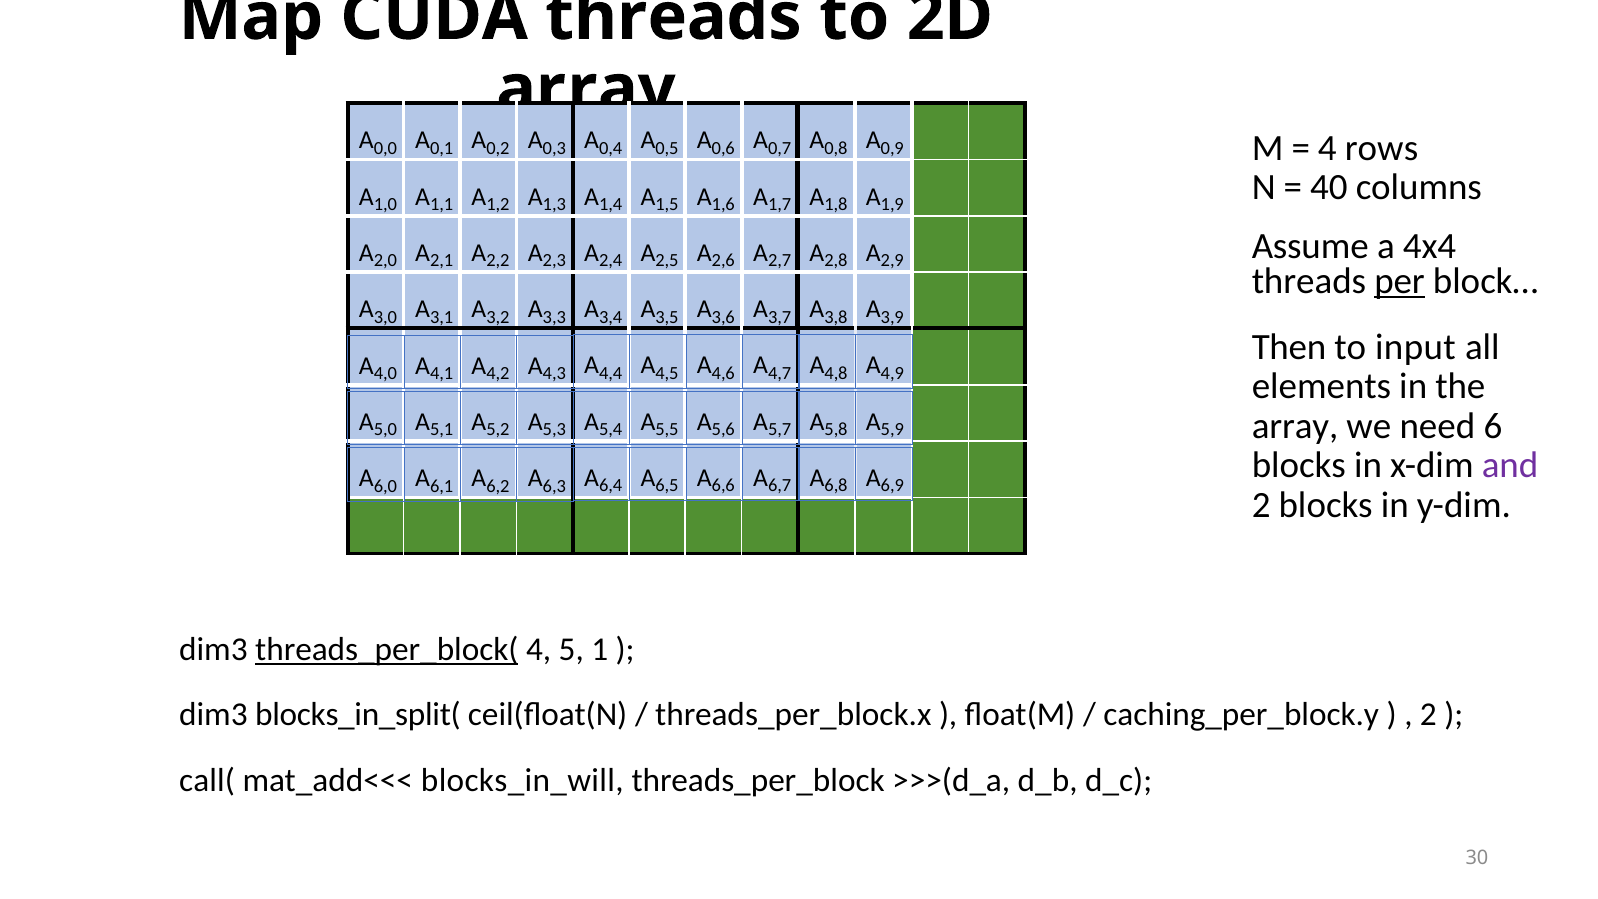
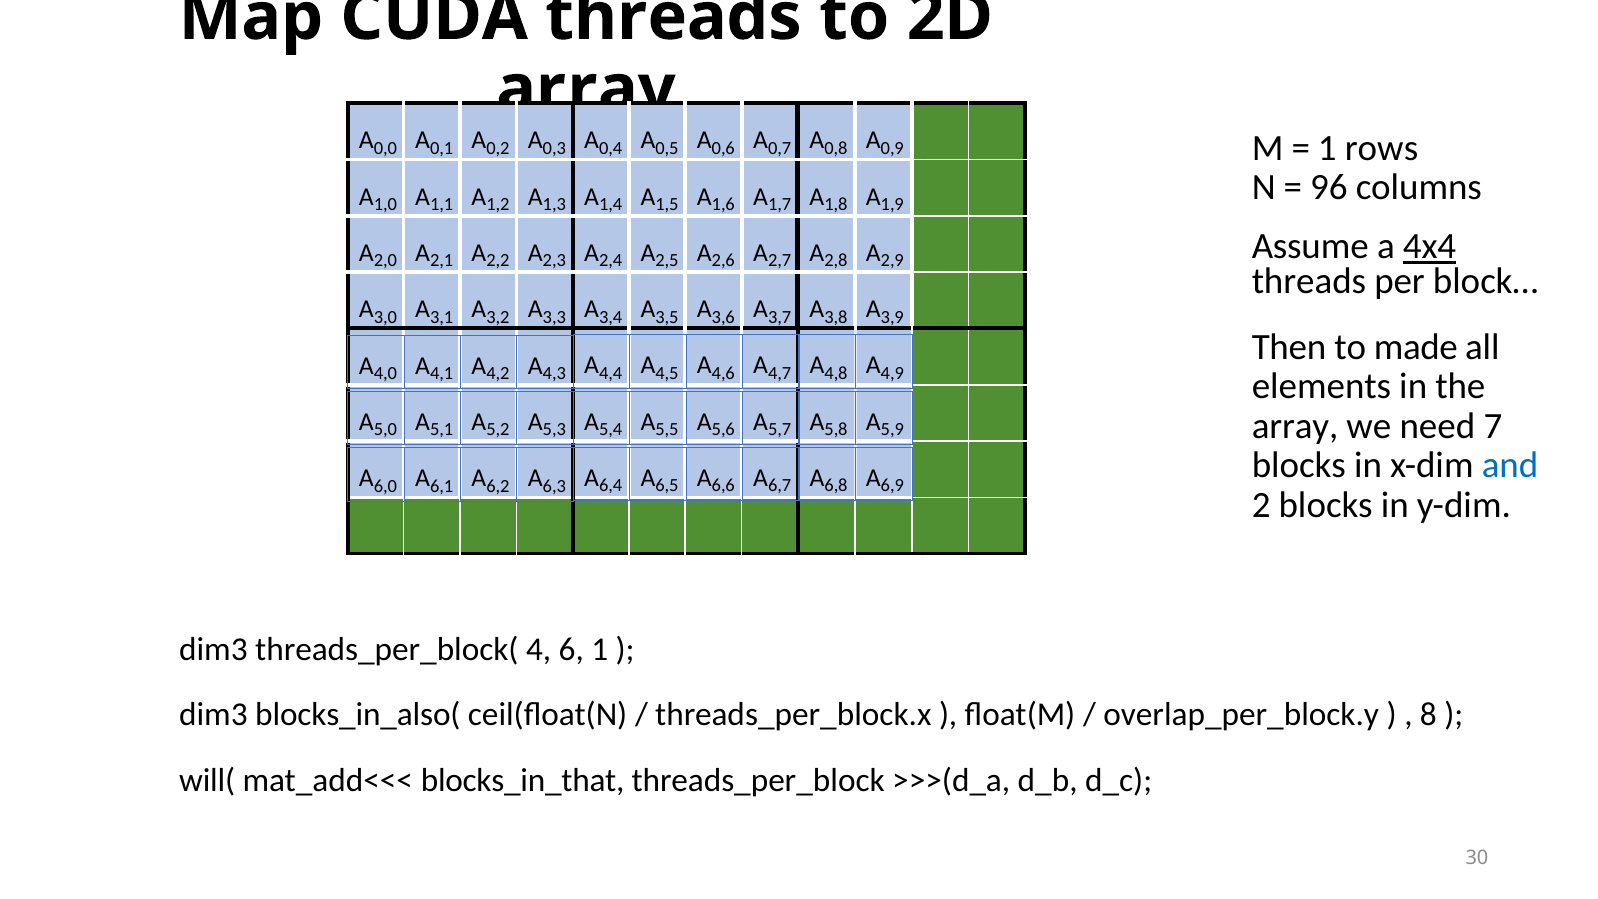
4 at (1327, 148): 4 -> 1
40: 40 -> 96
4x4 underline: none -> present
per underline: present -> none
input: input -> made
6: 6 -> 7
and colour: purple -> blue
threads_per_block( underline: present -> none
5: 5 -> 6
blocks_in_split(: blocks_in_split( -> blocks_in_also(
caching_per_block.y: caching_per_block.y -> overlap_per_block.y
2 at (1428, 715): 2 -> 8
call(: call( -> will(
blocks_in_will: blocks_in_will -> blocks_in_that
